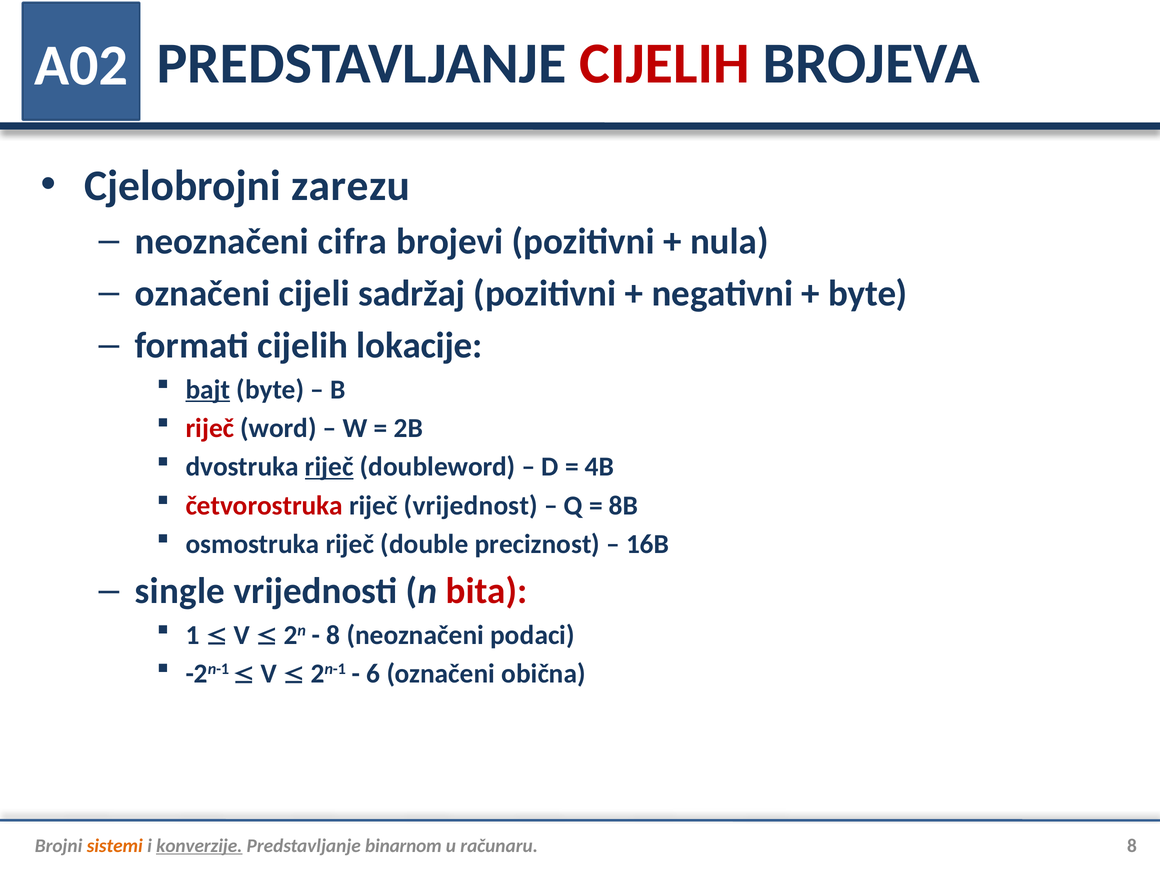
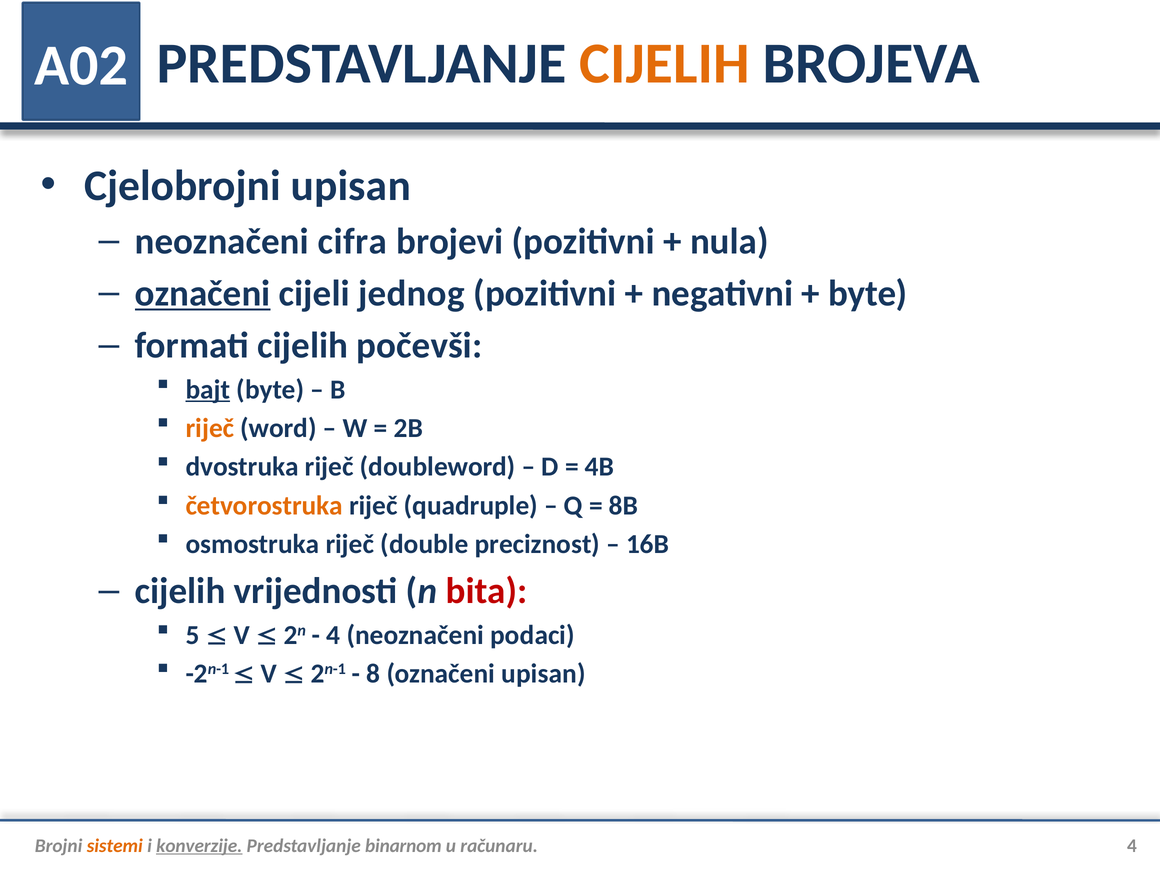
CIJELIH at (665, 64) colour: red -> orange
Cjelobrojni zarezu: zarezu -> upisan
označeni at (203, 294) underline: none -> present
sadržaj: sadržaj -> jednog
lokacije: lokacije -> počevši
riječ at (210, 428) colour: red -> orange
riječ at (329, 467) underline: present -> none
četvorostruka colour: red -> orange
vrijednost: vrijednost -> quadruple
single at (180, 591): single -> cijelih
1: 1 -> 5
8 at (333, 635): 8 -> 4
6: 6 -> 8
označeni obična: obična -> upisan
računaru 8: 8 -> 4
